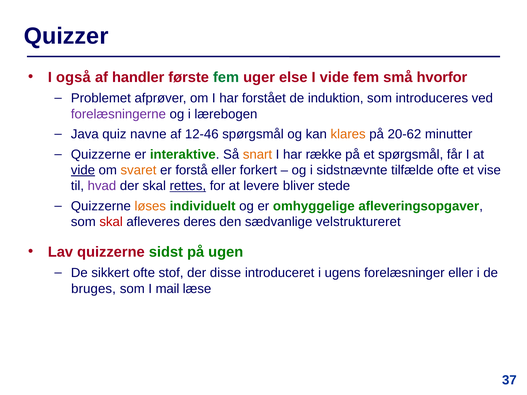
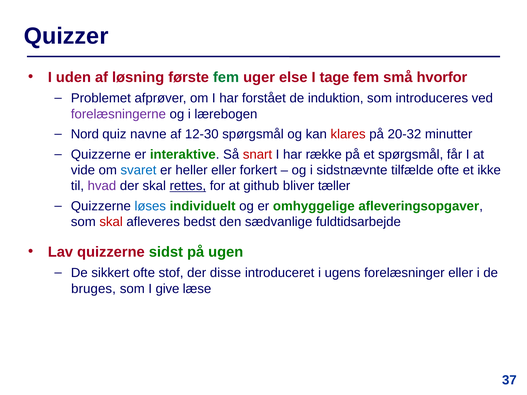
også: også -> uden
handler: handler -> løsning
I vide: vide -> tage
Java: Java -> Nord
12-46: 12-46 -> 12-30
klares colour: orange -> red
20-62: 20-62 -> 20-32
snart colour: orange -> red
vide at (83, 170) underline: present -> none
svaret colour: orange -> blue
forstå: forstå -> heller
vise: vise -> ikke
levere: levere -> github
stede: stede -> tæller
løses colour: orange -> blue
deres: deres -> bedst
velstruktureret: velstruktureret -> fuldtidsarbejde
mail: mail -> give
